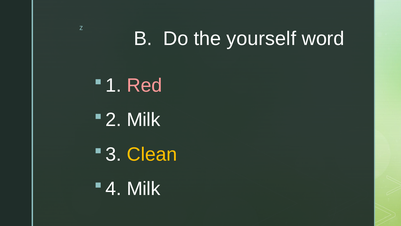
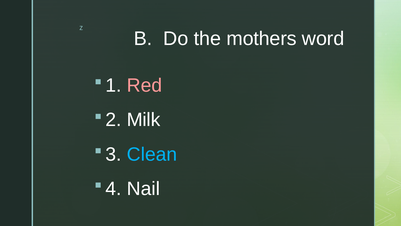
yourself: yourself -> mothers
Clean colour: yellow -> light blue
Milk at (144, 188): Milk -> Nail
